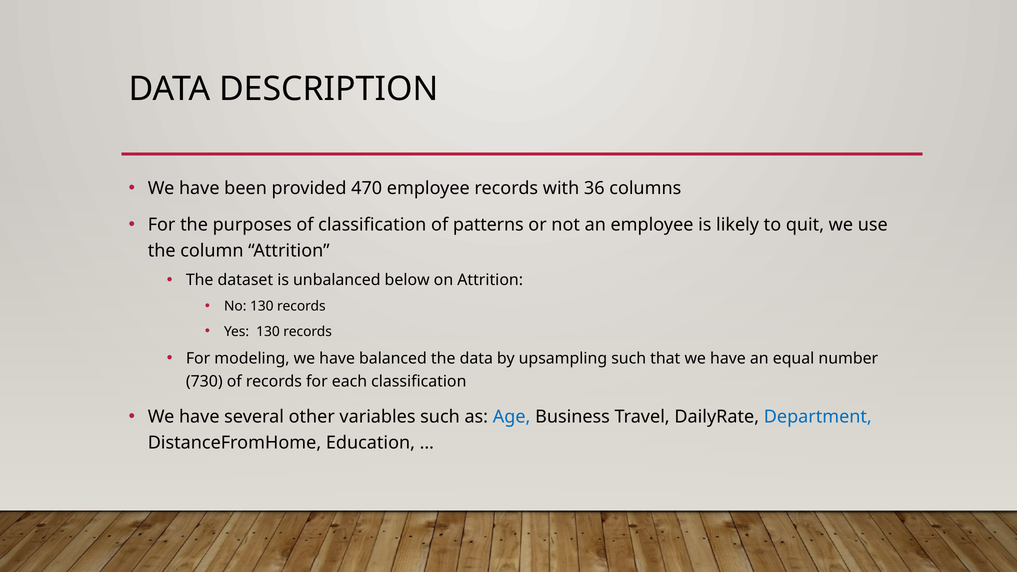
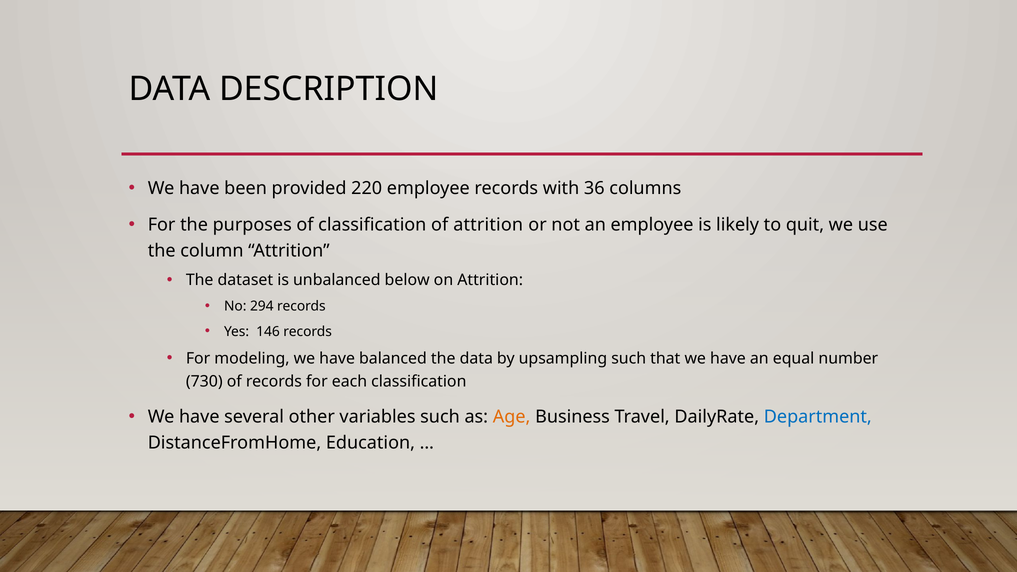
470: 470 -> 220
of patterns: patterns -> attrition
No 130: 130 -> 294
Yes 130: 130 -> 146
Age colour: blue -> orange
